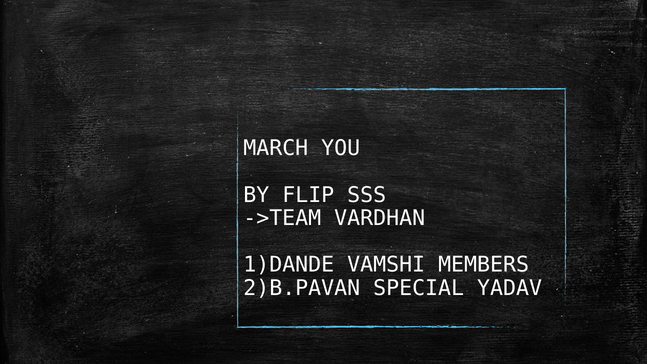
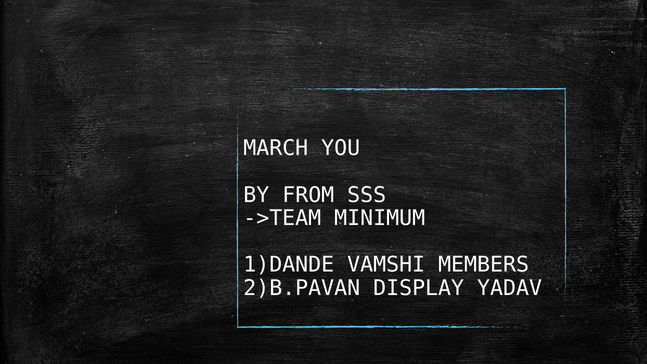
FLIP: FLIP -> FROM
VARDHAN: VARDHAN -> MINIMUM
SPECIAL: SPECIAL -> DISPLAY
